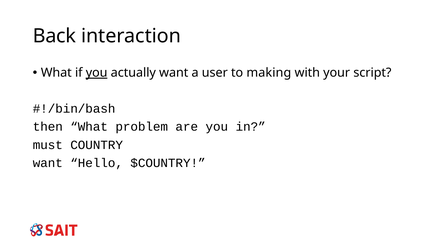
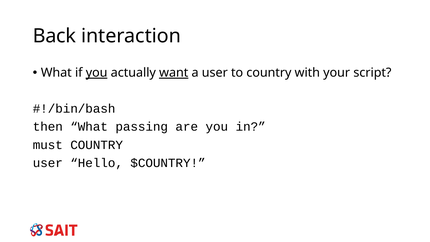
want at (174, 73) underline: none -> present
to making: making -> country
problem: problem -> passing
want at (48, 163): want -> user
